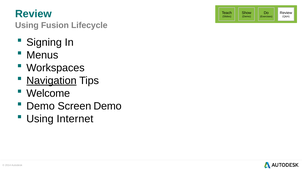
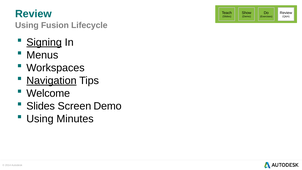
Signing underline: none -> present
Demo at (41, 106): Demo -> Slides
Internet: Internet -> Minutes
